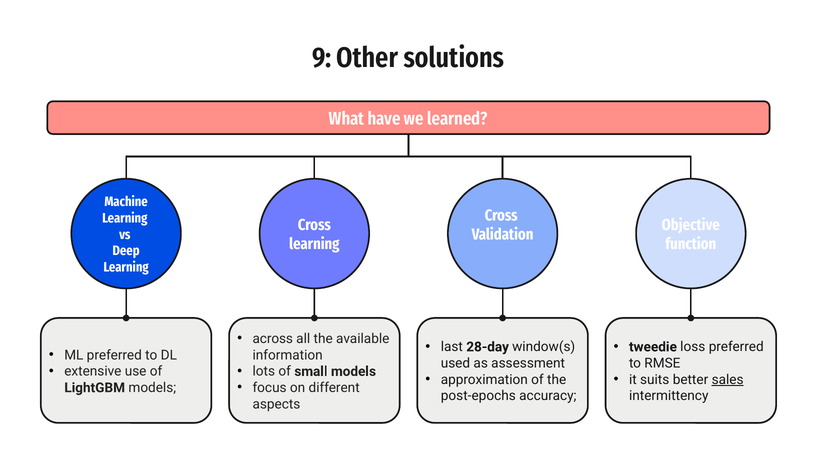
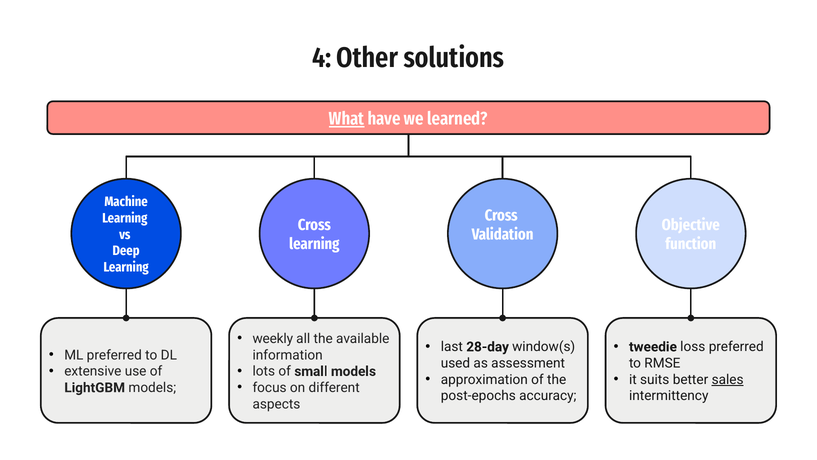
9: 9 -> 4
What underline: none -> present
across: across -> weekly
